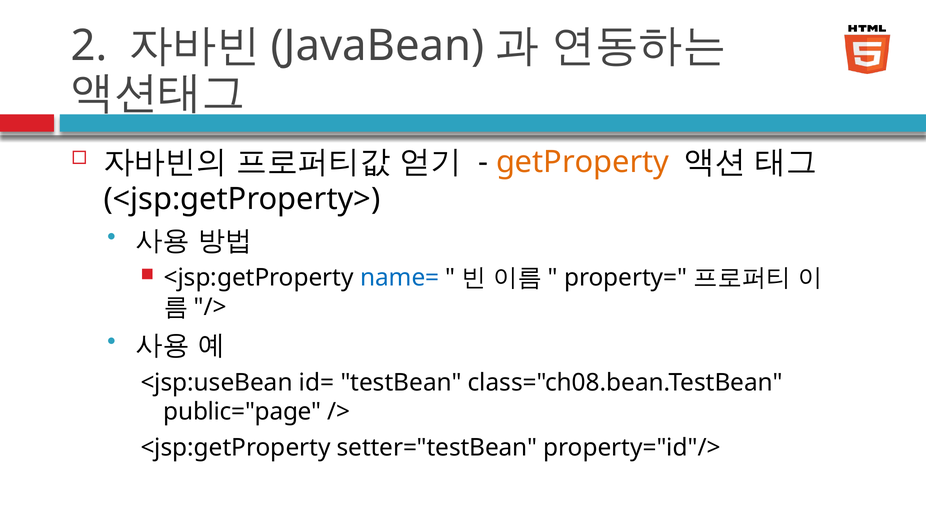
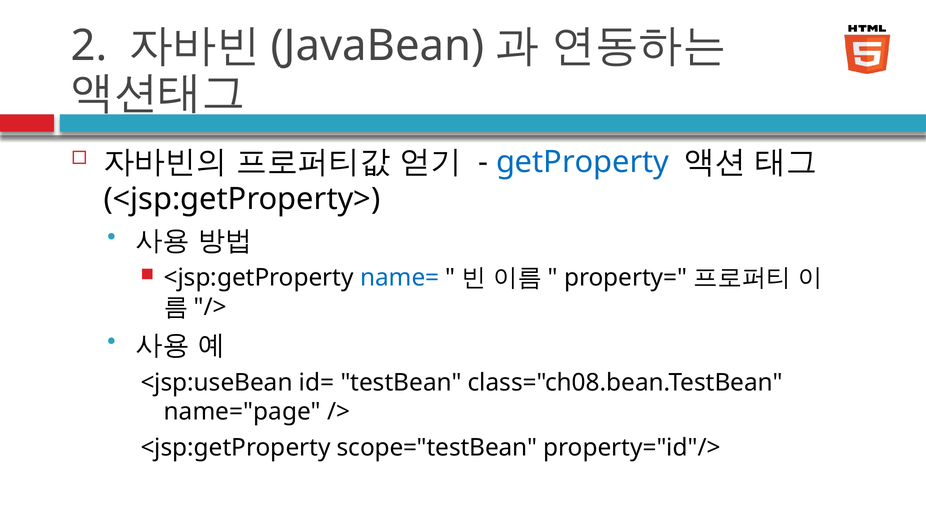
getProperty colour: orange -> blue
public="page: public="page -> name="page
setter="testBean: setter="testBean -> scope="testBean
